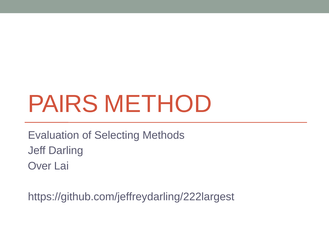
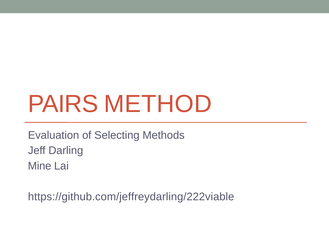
Over: Over -> Mine
https://github.com/jeffreydarling/222largest: https://github.com/jeffreydarling/222largest -> https://github.com/jeffreydarling/222viable
